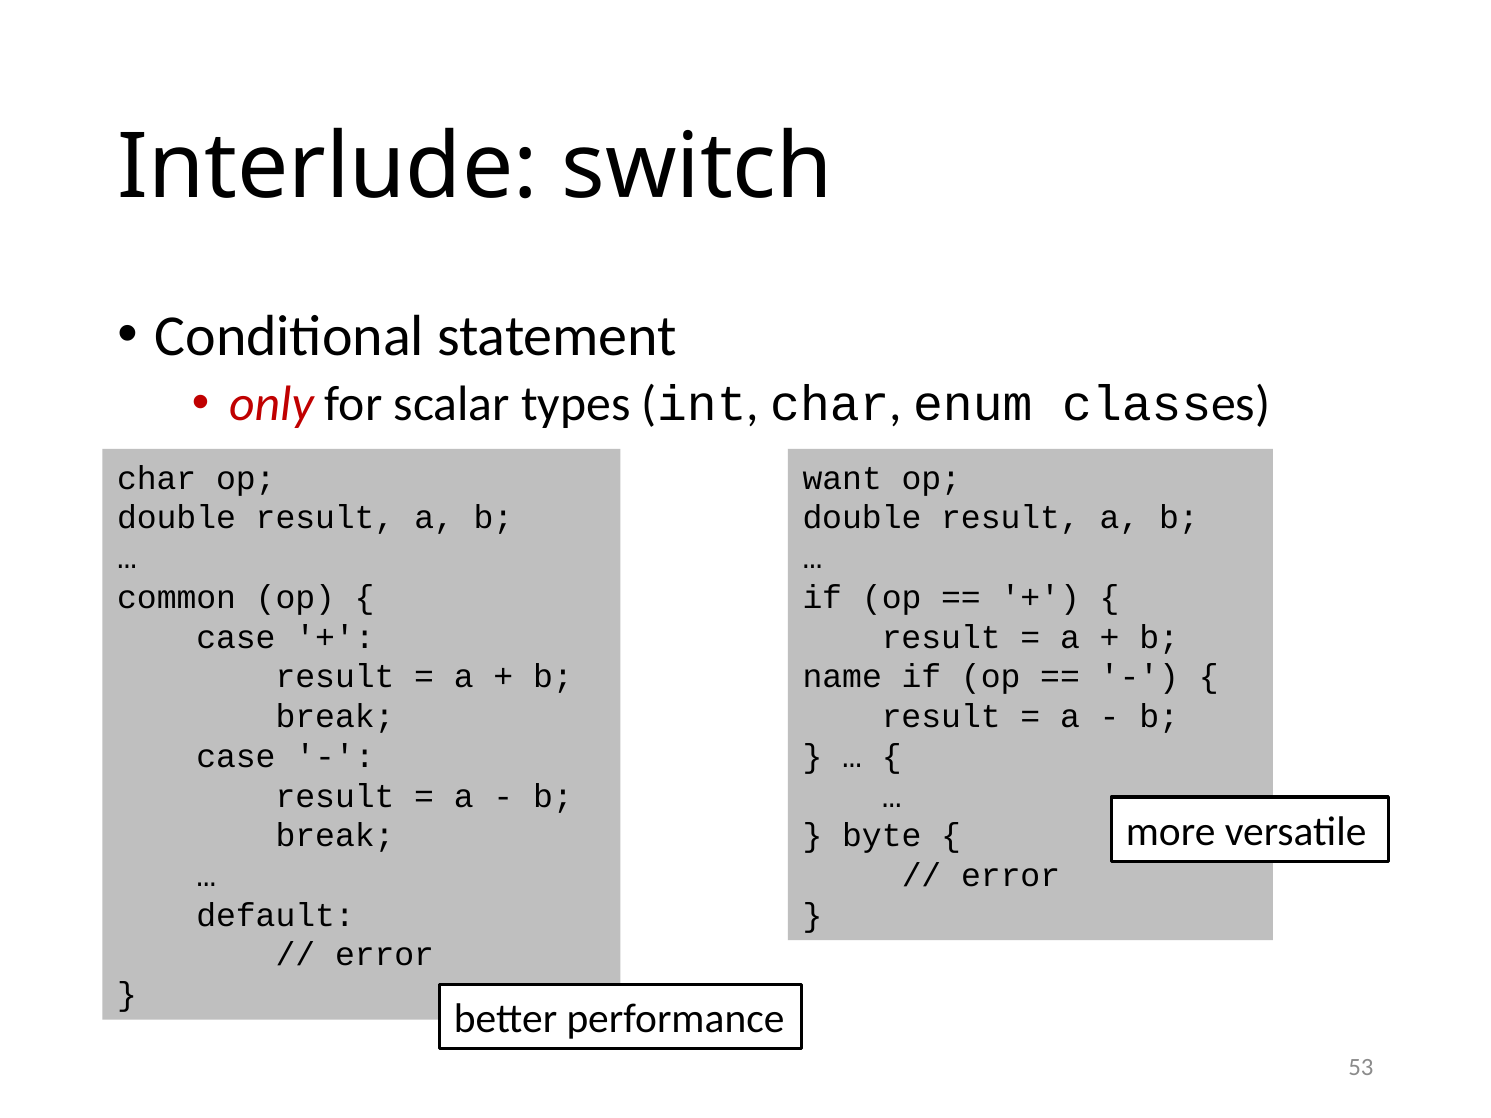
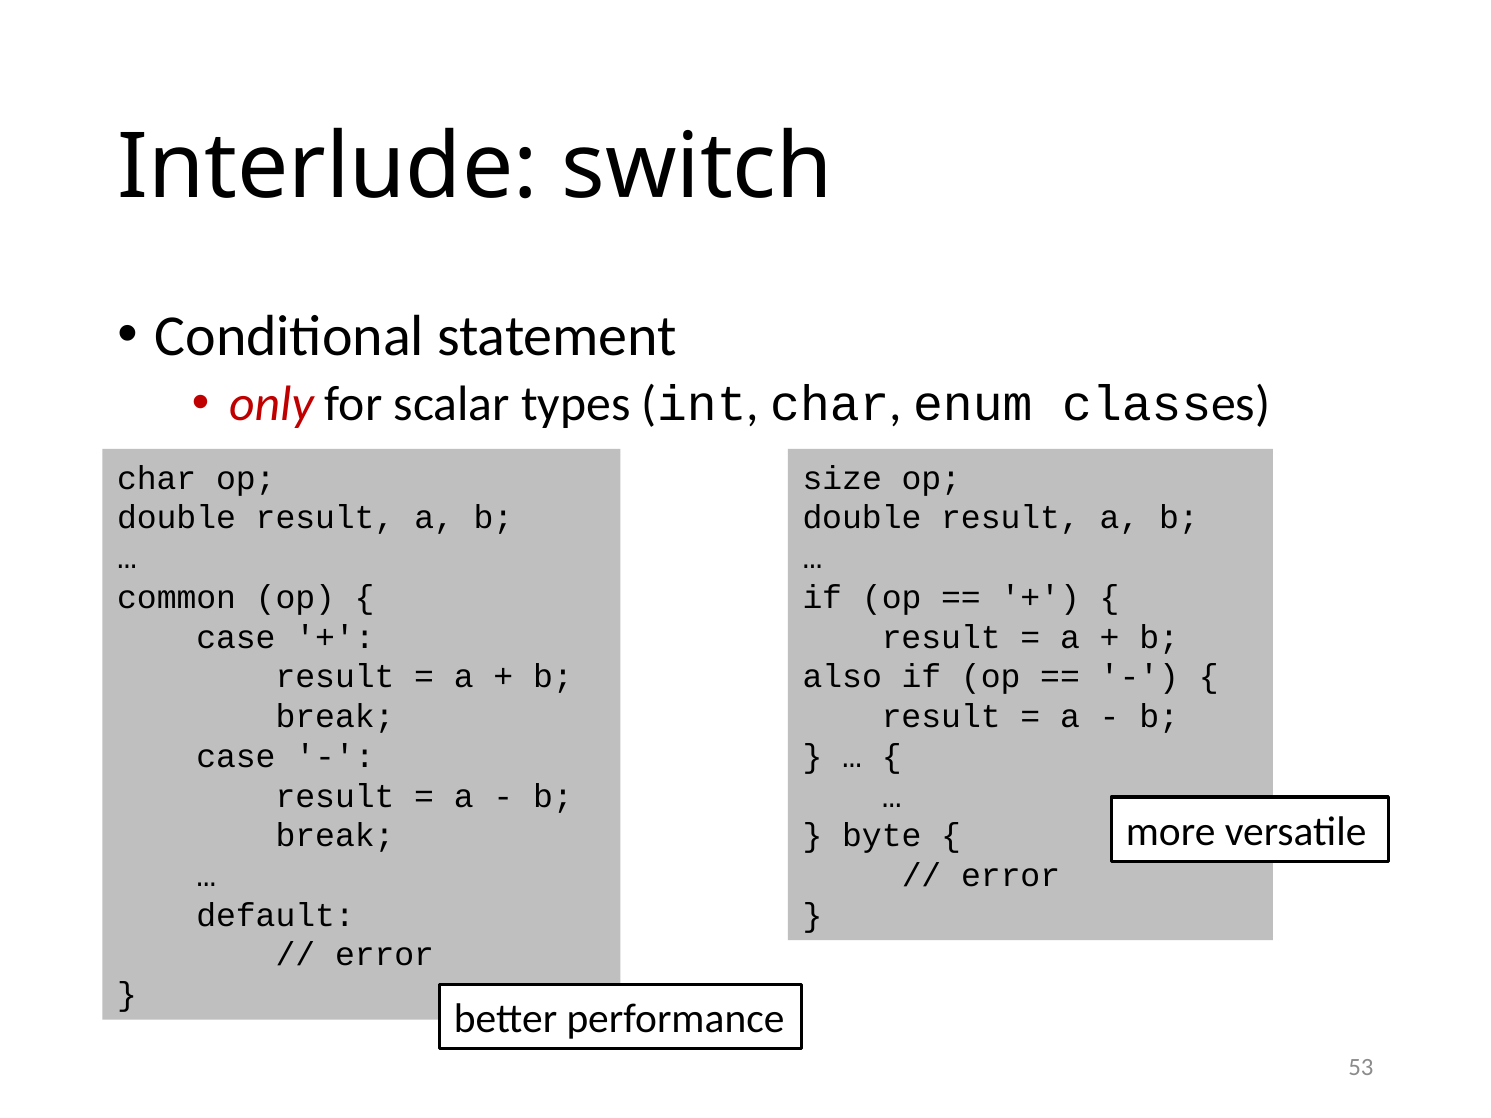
want: want -> size
name: name -> also
